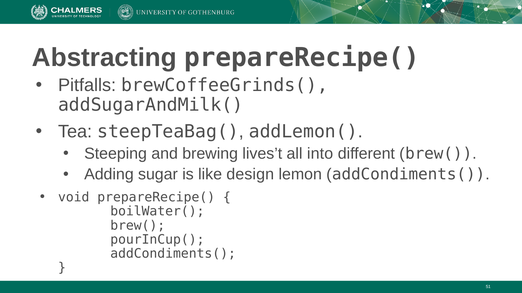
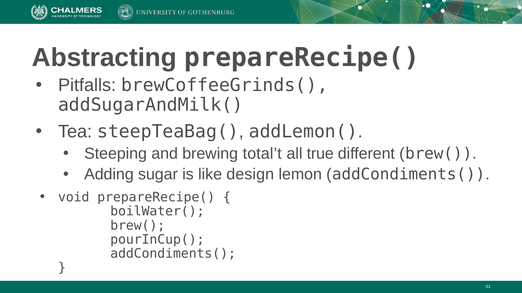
lives’t: lives’t -> total’t
into: into -> true
